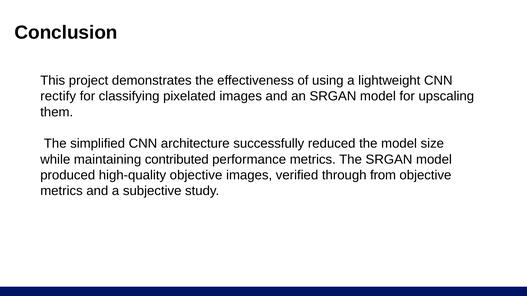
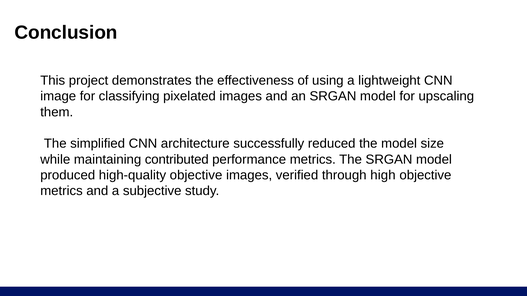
rectify: rectify -> image
from: from -> high
